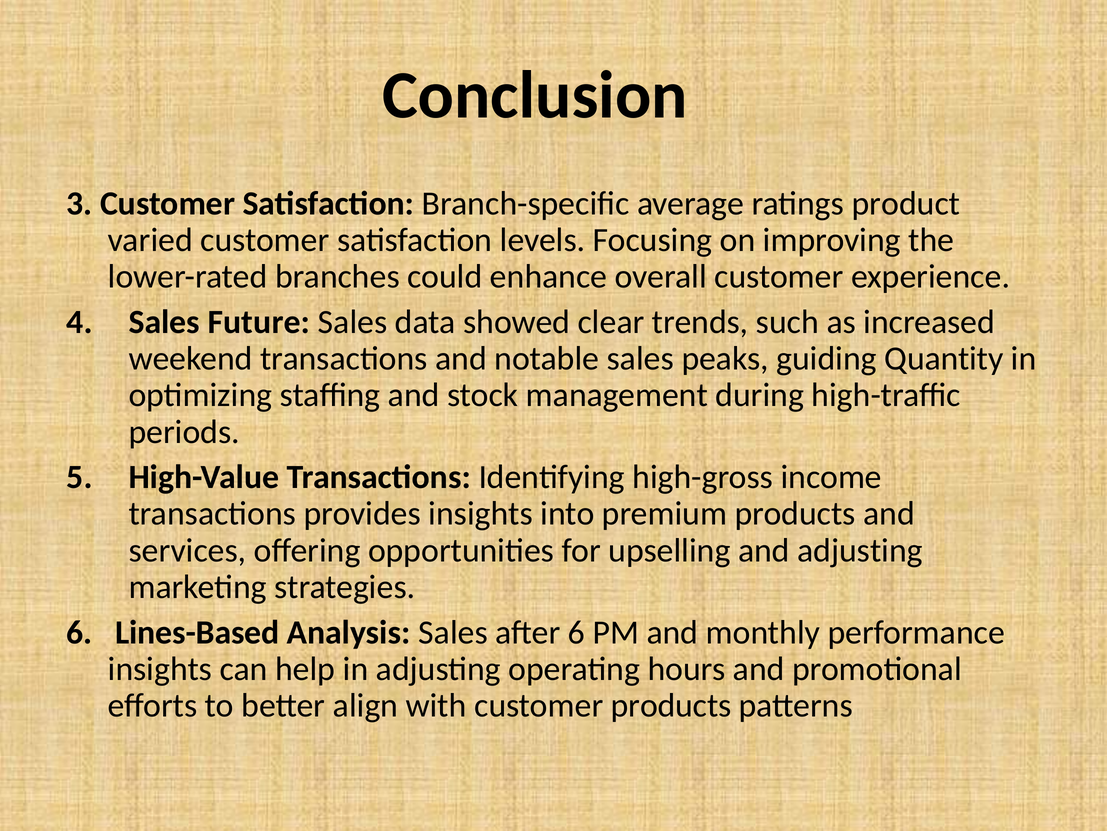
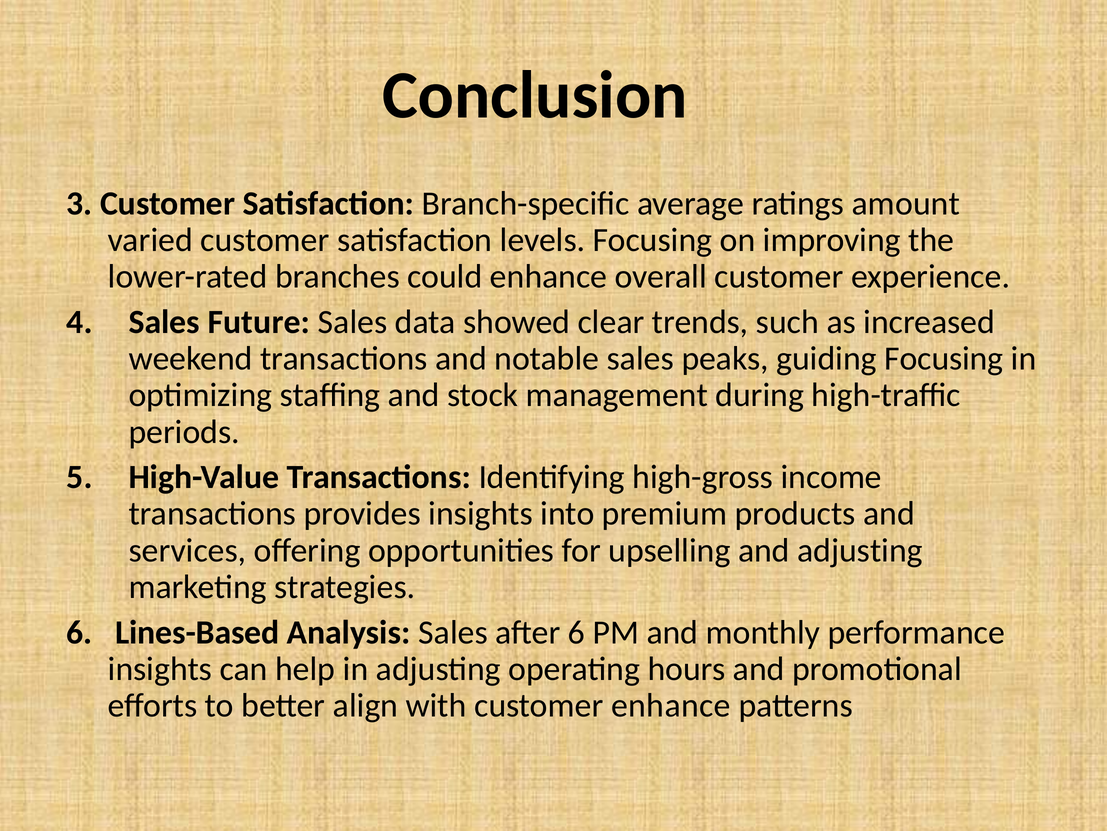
product: product -> amount
guiding Quantity: Quantity -> Focusing
customer products: products -> enhance
